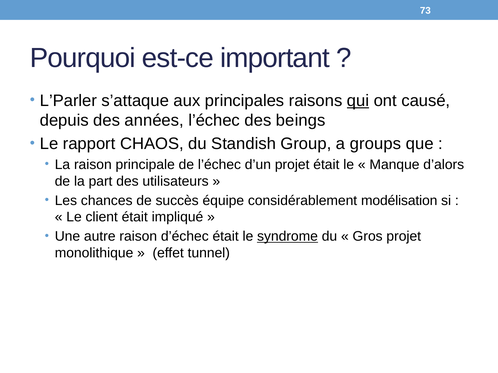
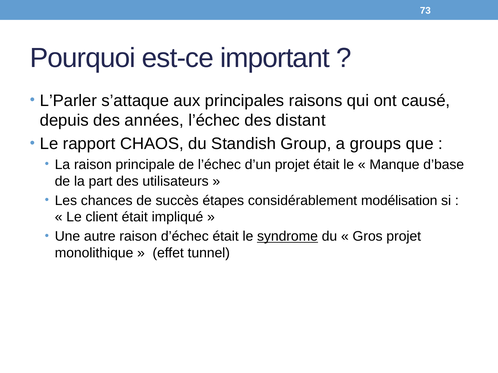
qui underline: present -> none
beings: beings -> distant
d’alors: d’alors -> d’base
équipe: équipe -> étapes
